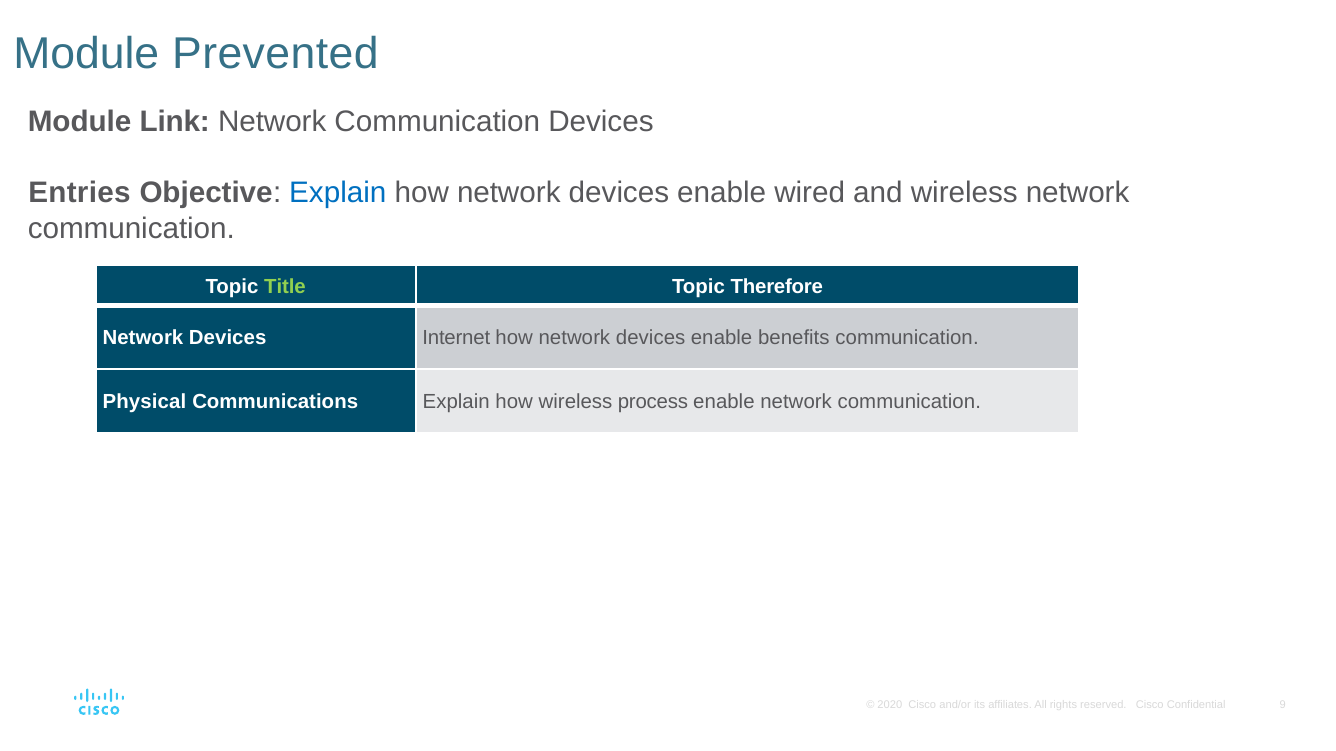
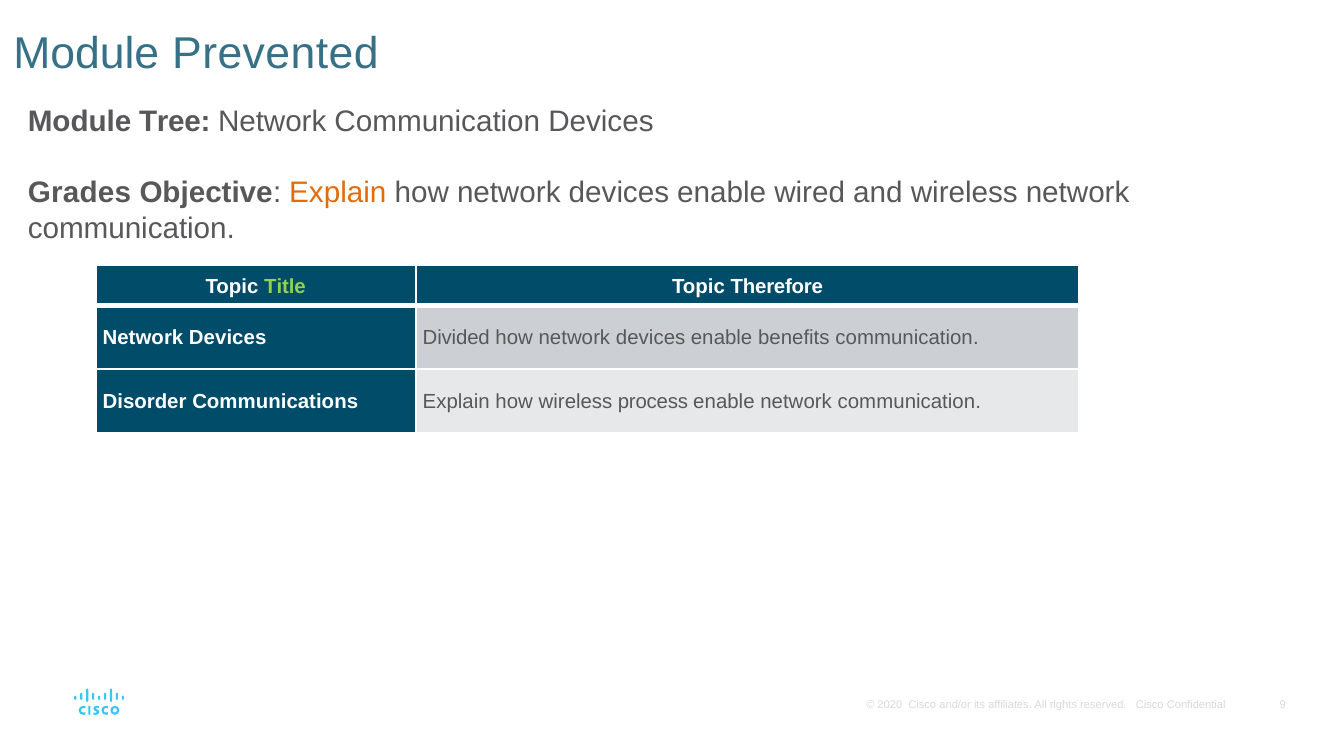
Link: Link -> Tree
Entries: Entries -> Grades
Explain at (338, 193) colour: blue -> orange
Internet: Internet -> Divided
Physical: Physical -> Disorder
